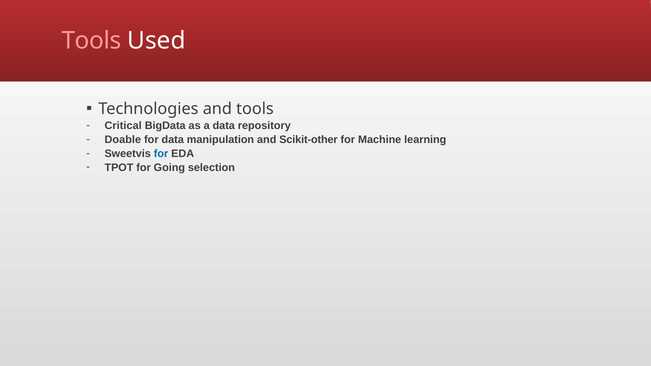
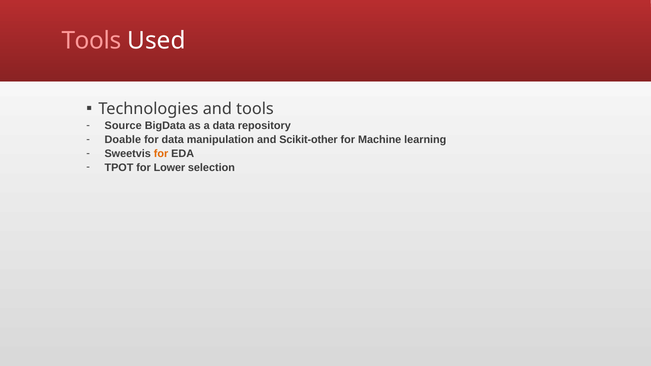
Critical: Critical -> Source
for at (161, 154) colour: blue -> orange
Going: Going -> Lower
